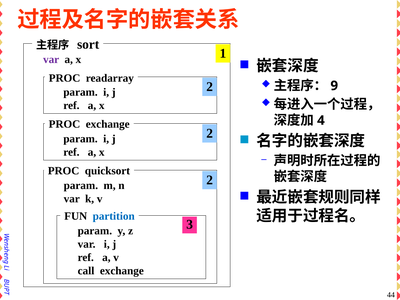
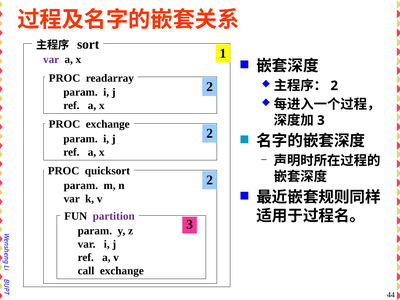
9 at (334, 86): 9 -> 2
4 at (321, 120): 4 -> 3
partition colour: blue -> purple
